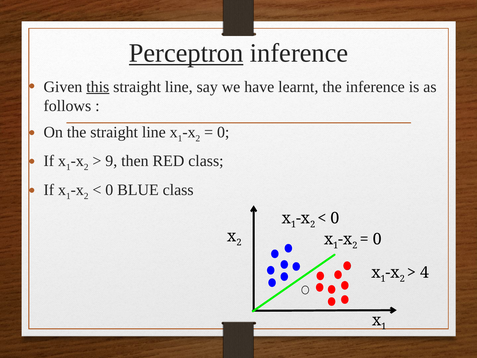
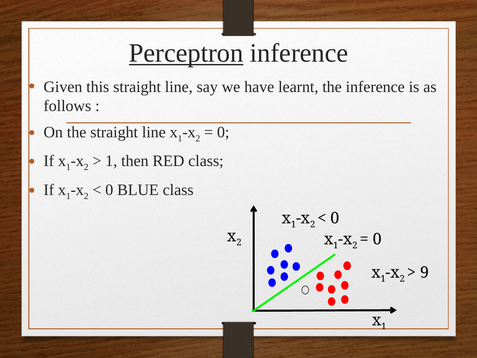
this underline: present -> none
9 at (111, 161): 9 -> 1
4: 4 -> 9
